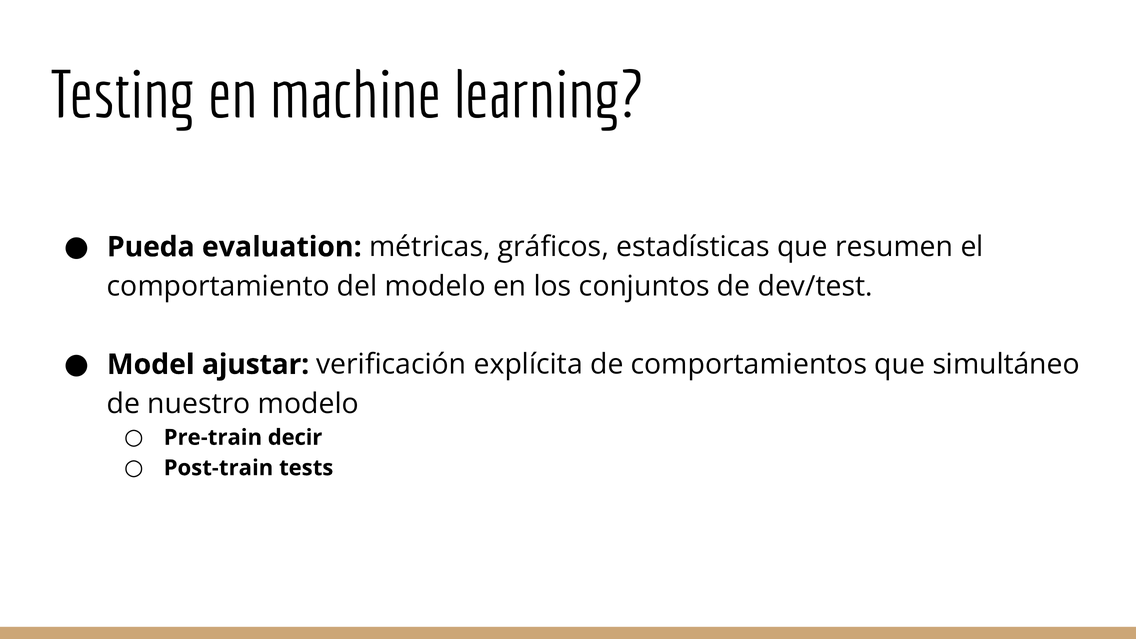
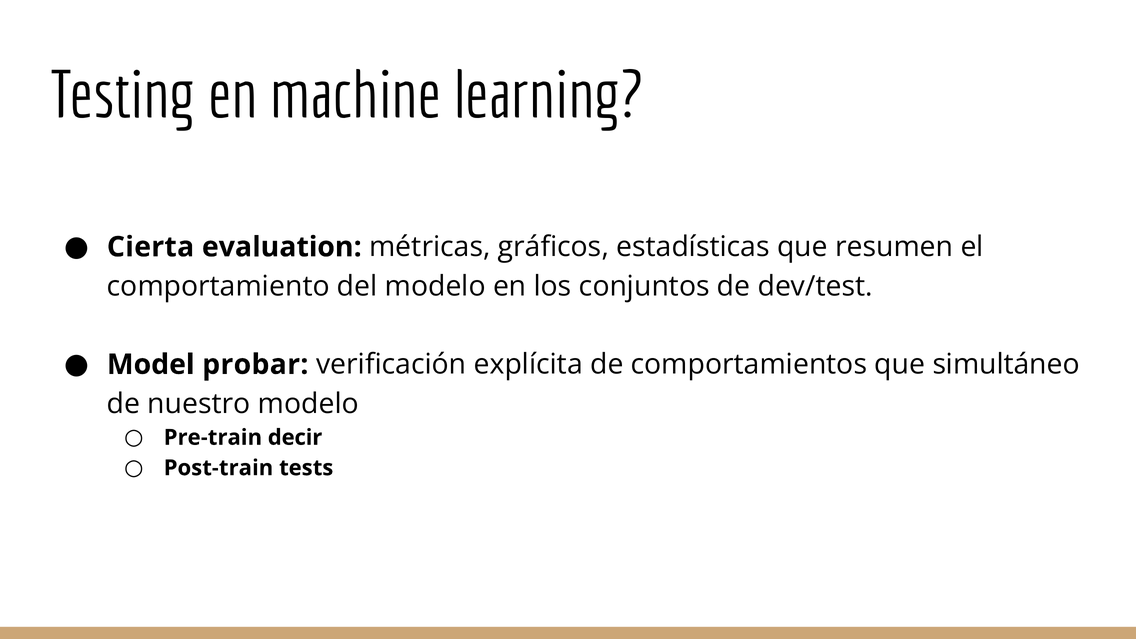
Pueda: Pueda -> Cierta
ajustar: ajustar -> probar
